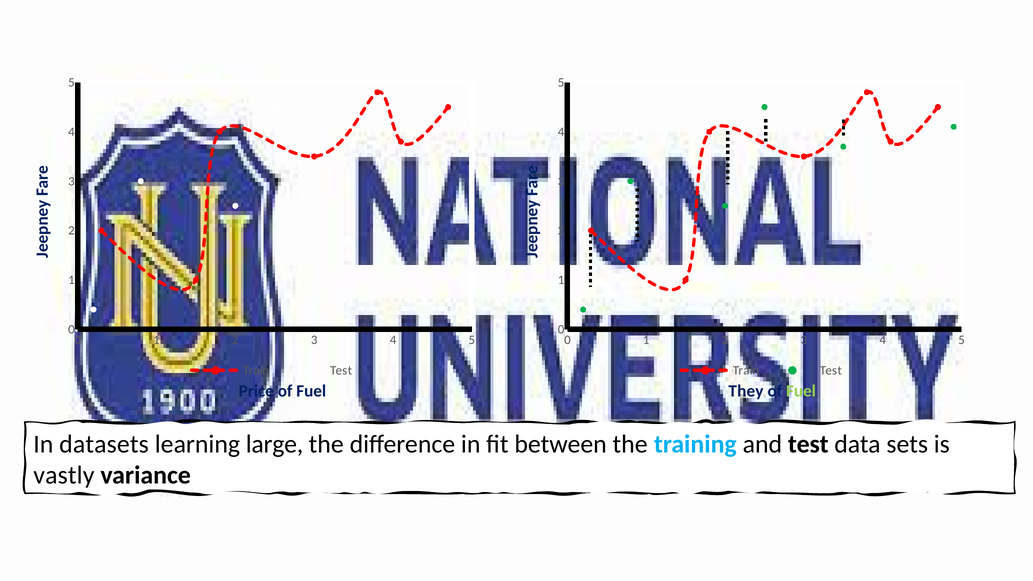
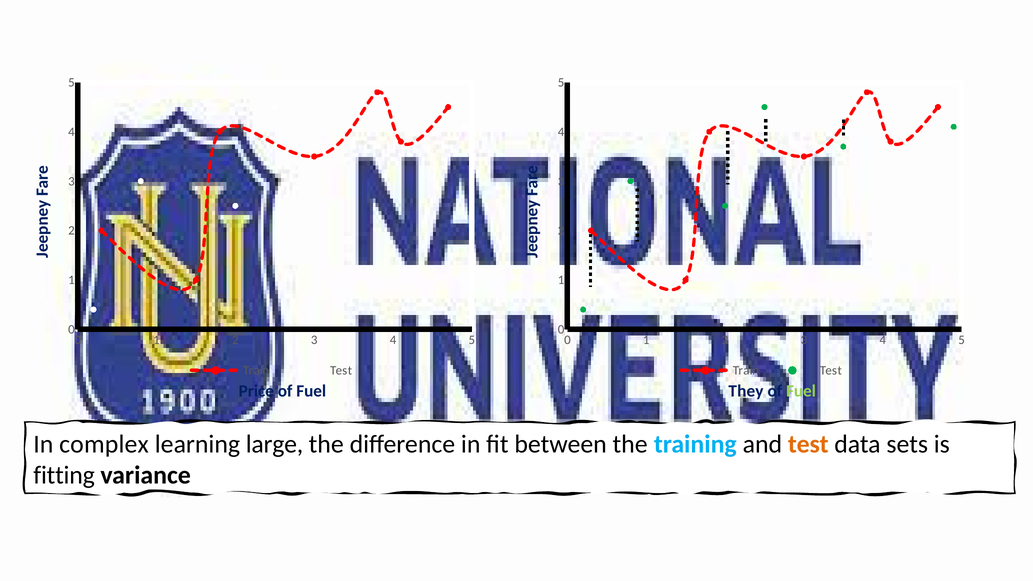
datasets: datasets -> complex
test at (808, 444) colour: black -> orange
vastly: vastly -> fitting
